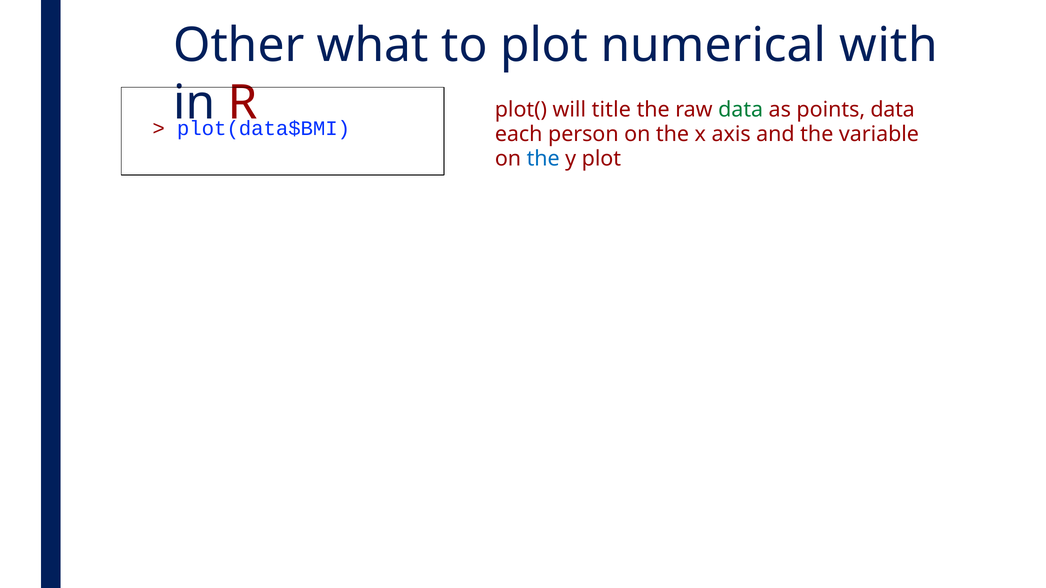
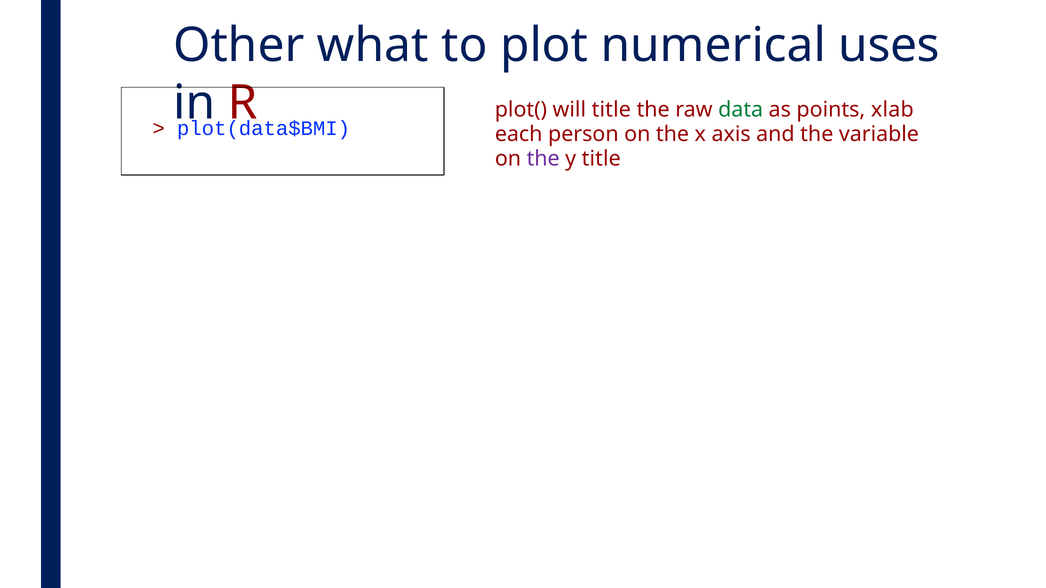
with: with -> uses
points data: data -> xlab
the at (543, 159) colour: blue -> purple
y plot: plot -> title
